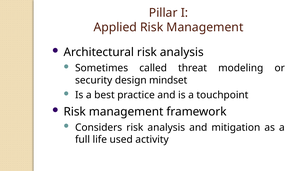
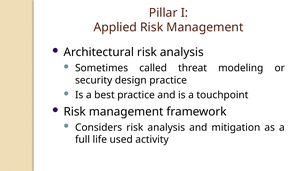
design mindset: mindset -> practice
